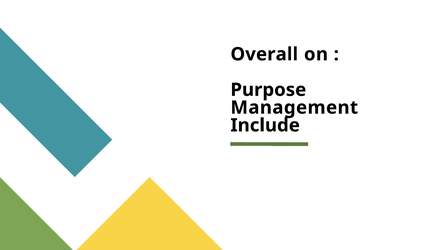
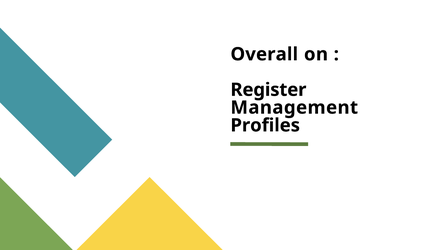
Purpose: Purpose -> Register
Include: Include -> Profiles
